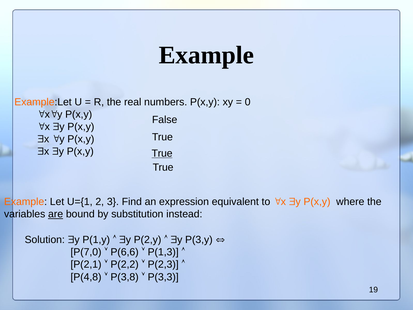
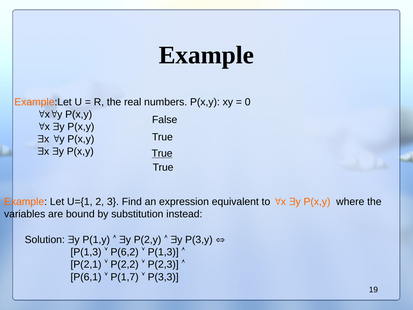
are underline: present -> none
P(7,0 at (86, 252): P(7,0 -> P(1,3
P(6,6: P(6,6 -> P(6,2
P(4,8: P(4,8 -> P(6,1
P(3,8: P(3,8 -> P(1,7
